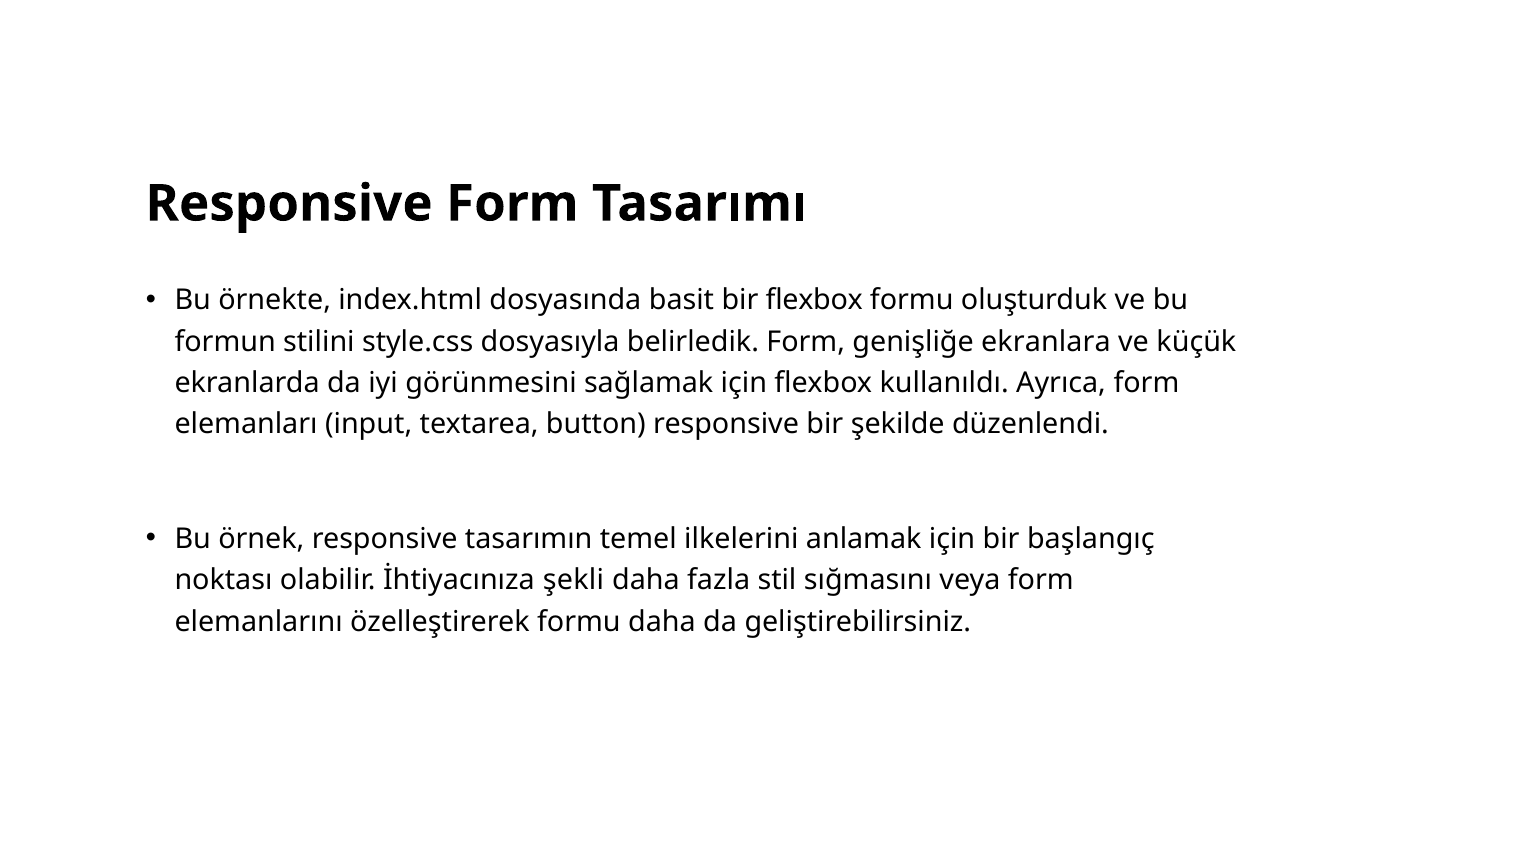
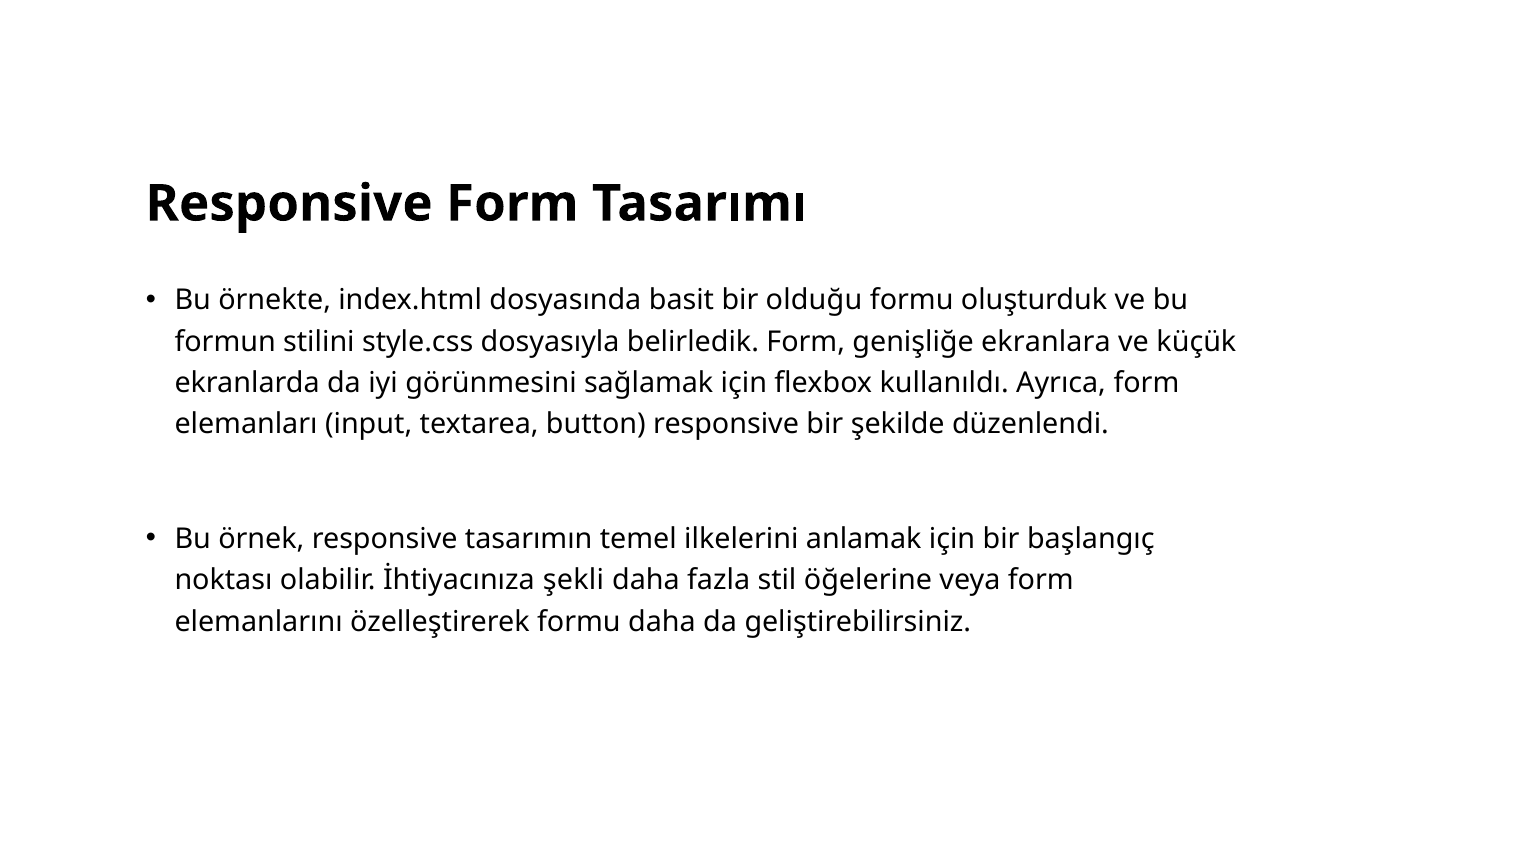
bir flexbox: flexbox -> olduğu
sığmasını: sığmasını -> öğelerine
